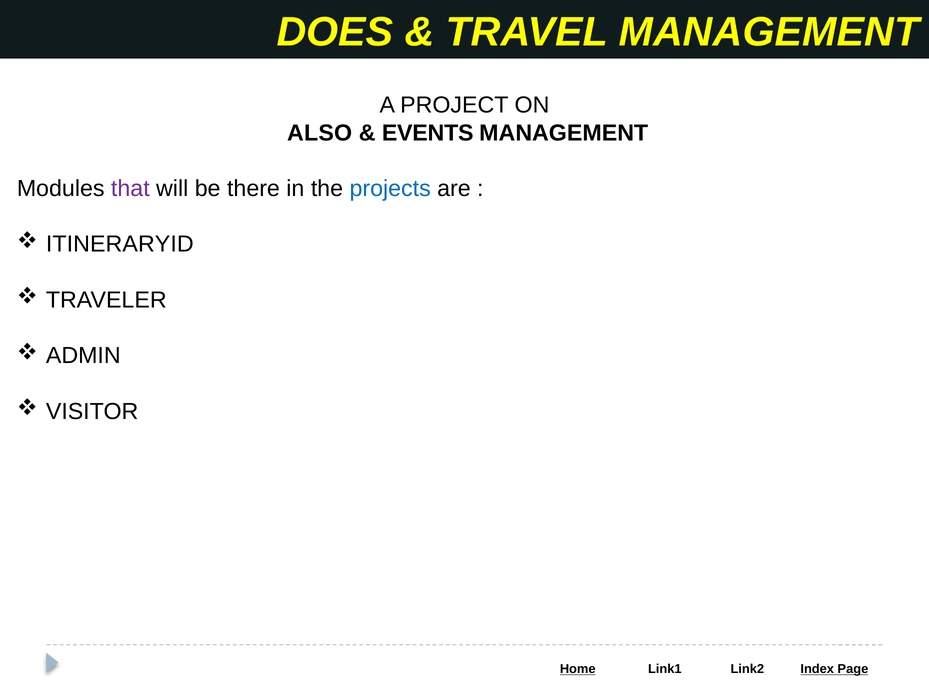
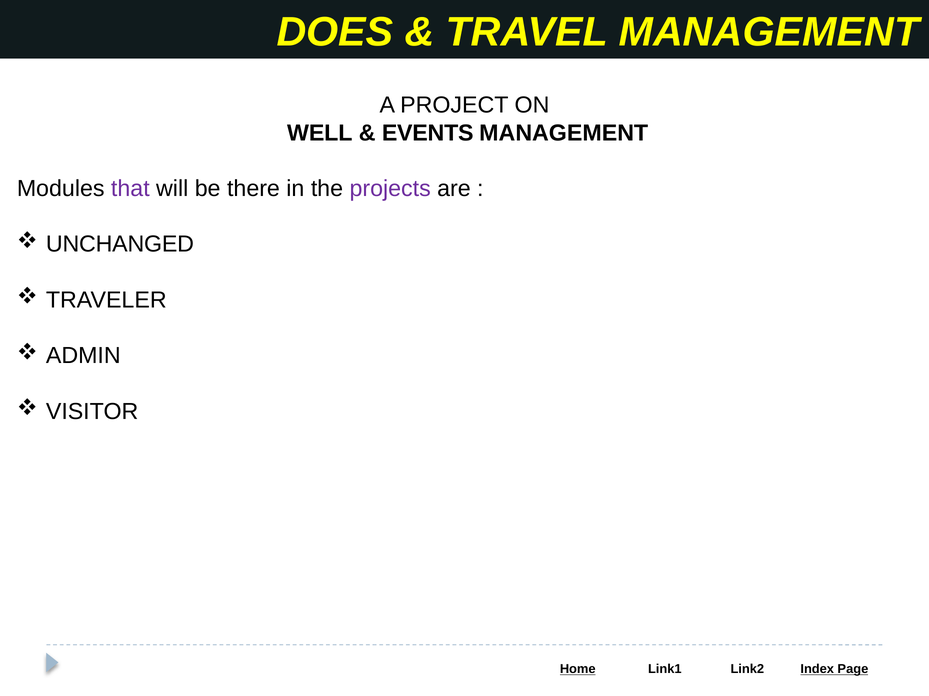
ALSO: ALSO -> WELL
projects colour: blue -> purple
ITINERARYID: ITINERARYID -> UNCHANGED
